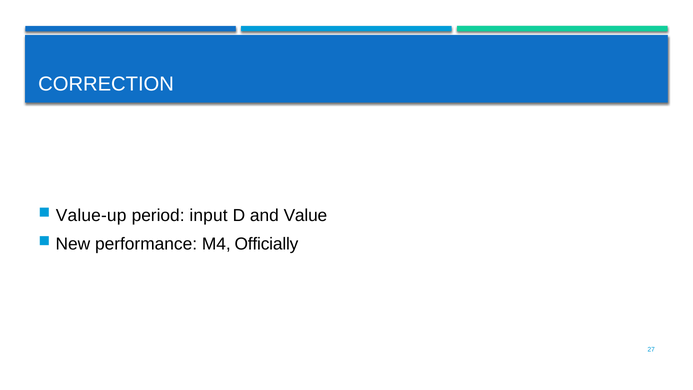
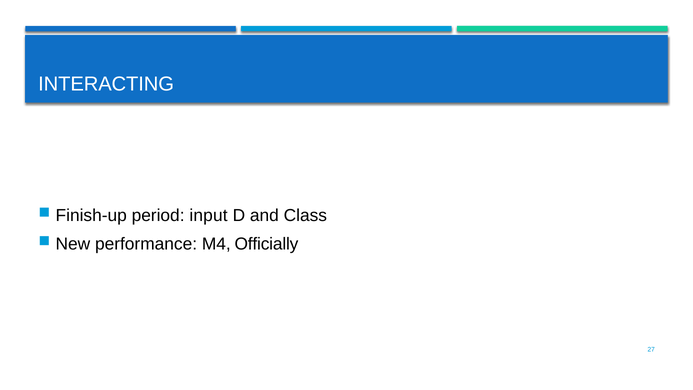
CORRECTION: CORRECTION -> INTERACTING
Value-up: Value-up -> Finish-up
Value: Value -> Class
